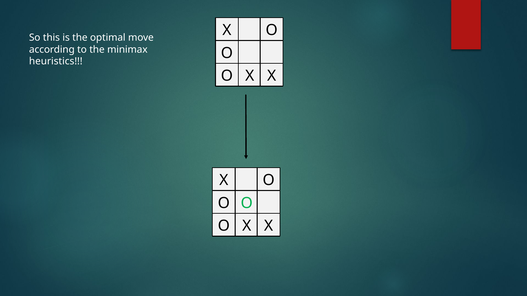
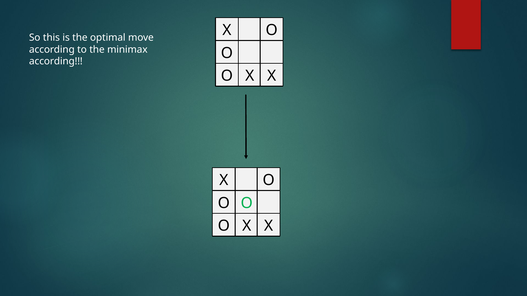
heuristics at (56, 61): heuristics -> according
